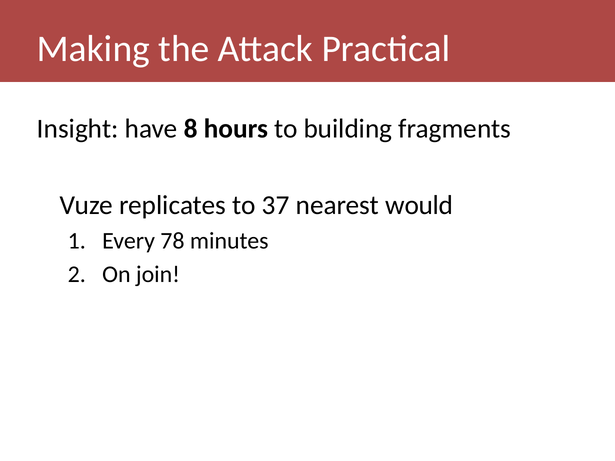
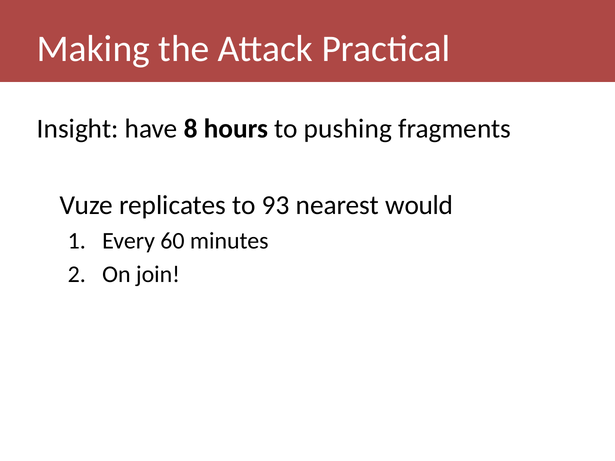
building: building -> pushing
37: 37 -> 93
78: 78 -> 60
